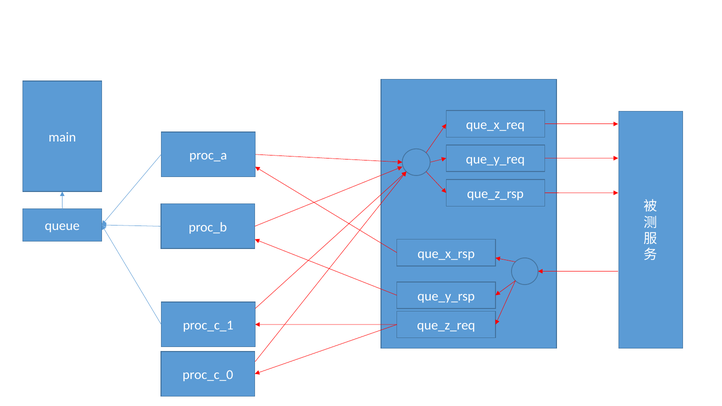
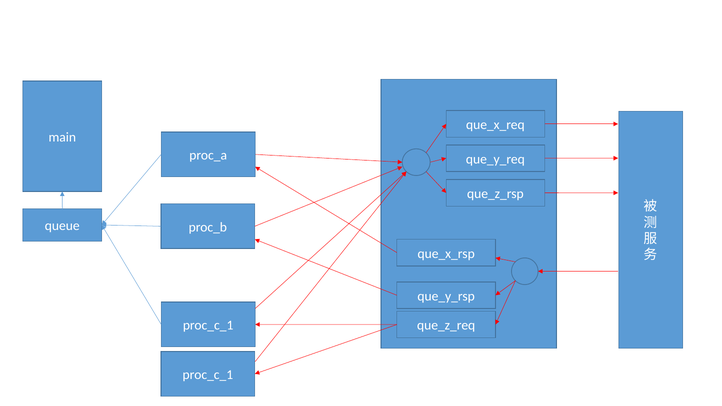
proc_c_0 at (208, 375): proc_c_0 -> proc_c_1
